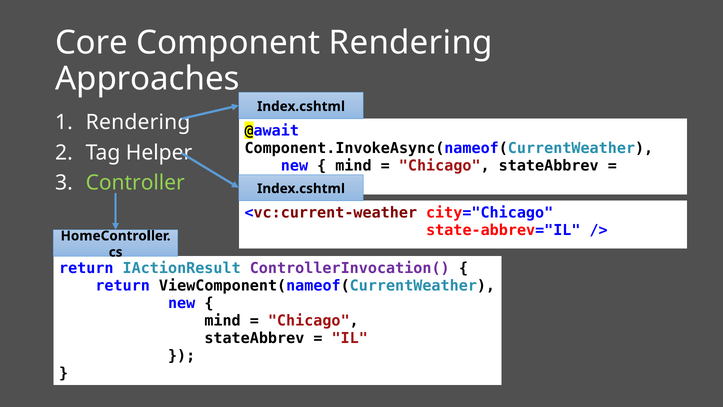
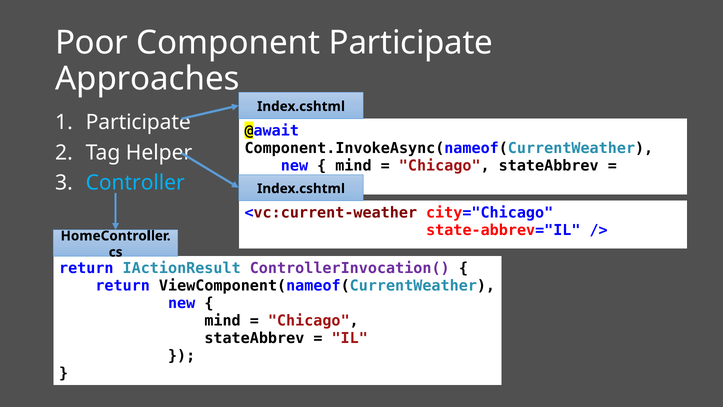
Core: Core -> Poor
Component Rendering: Rendering -> Participate
Rendering at (138, 122): Rendering -> Participate
Controller colour: light green -> light blue
